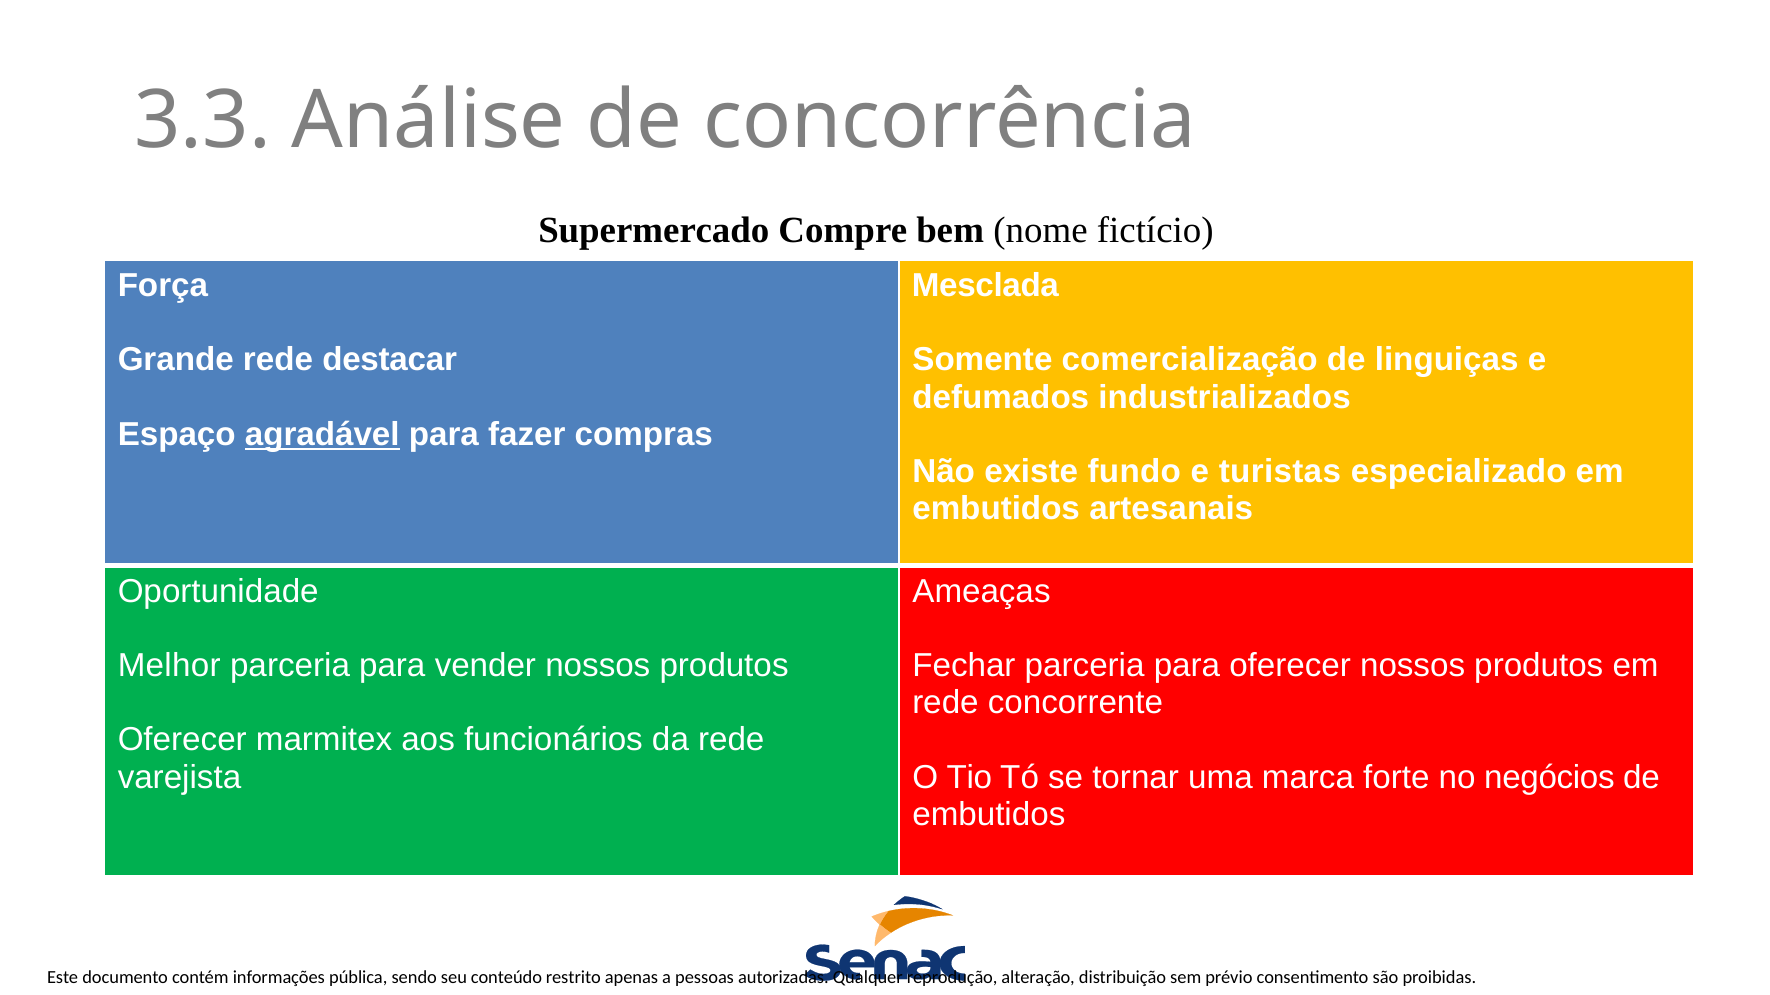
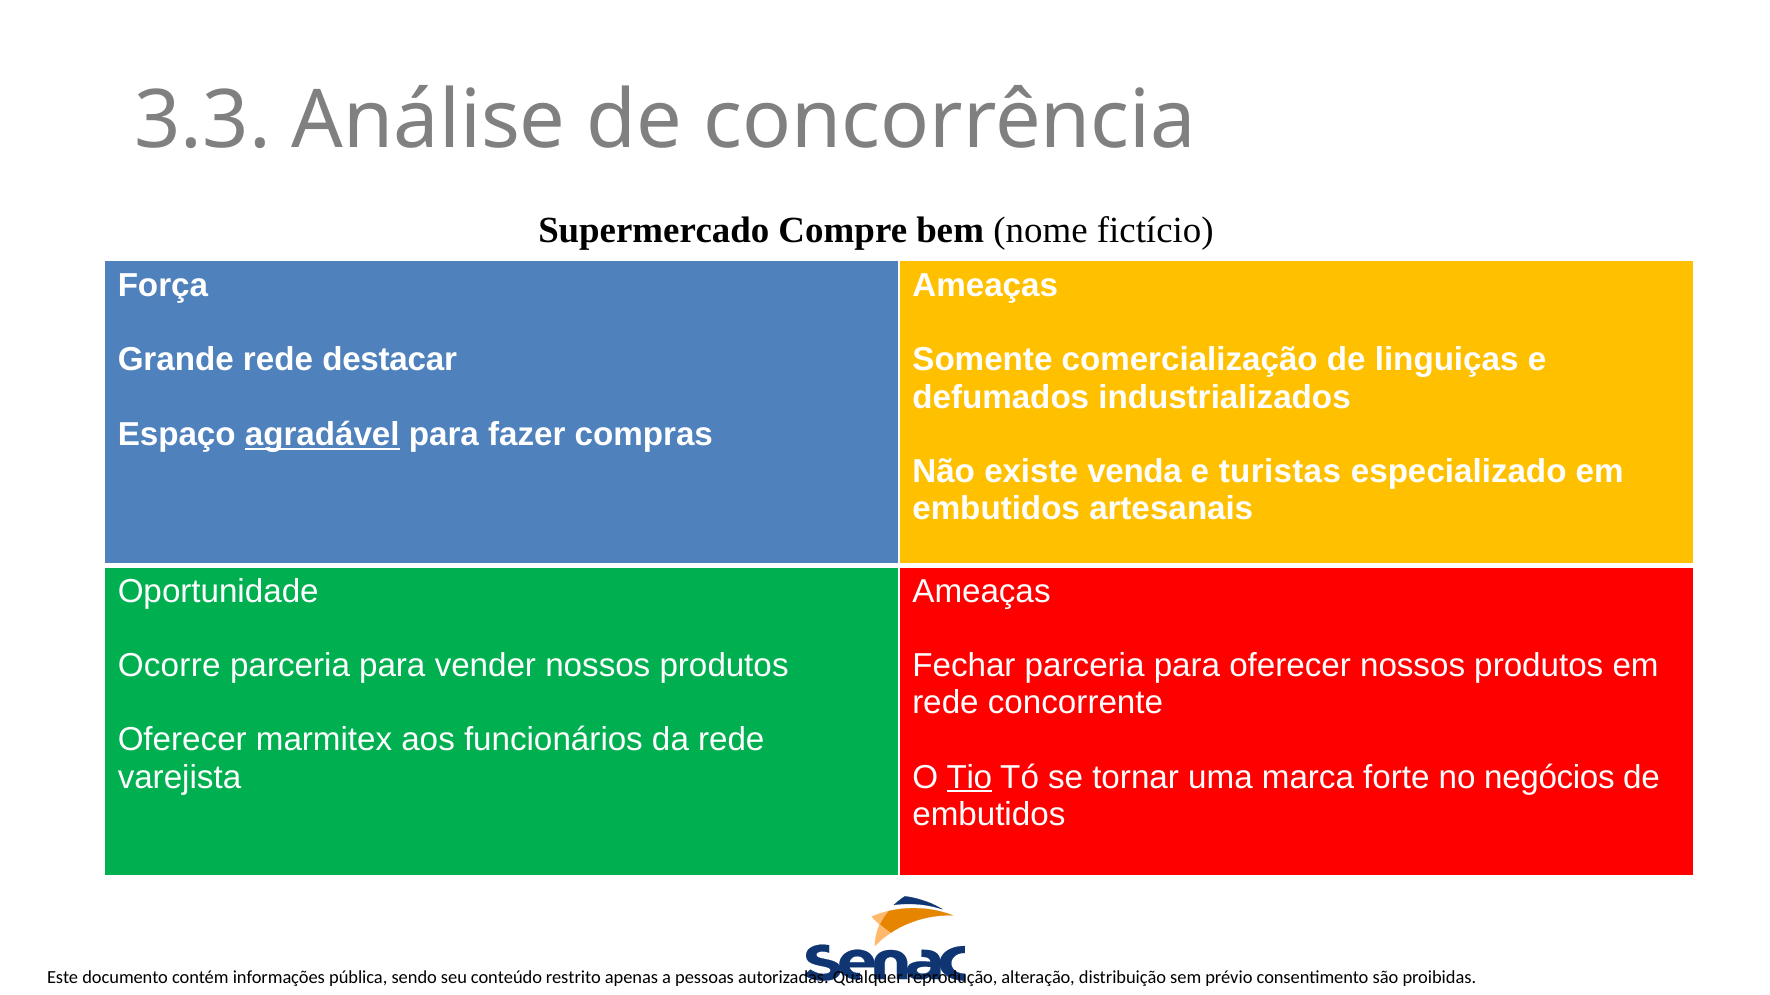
Mesclada at (985, 286): Mesclada -> Ameaças
fundo: fundo -> venda
Melhor: Melhor -> Ocorre
Tio underline: none -> present
